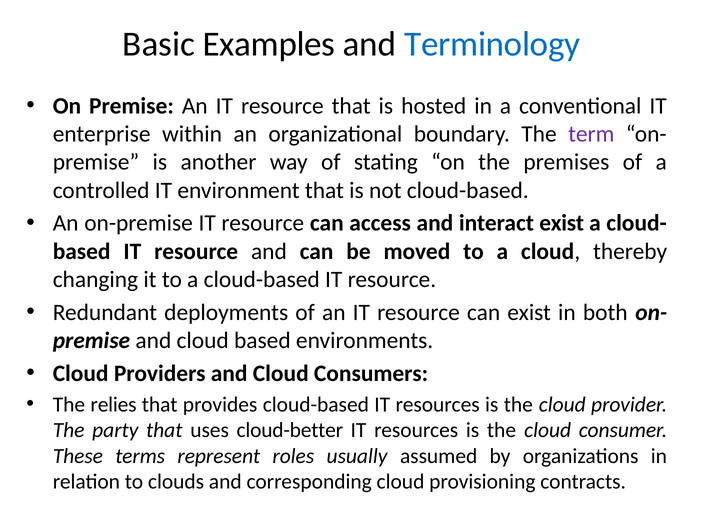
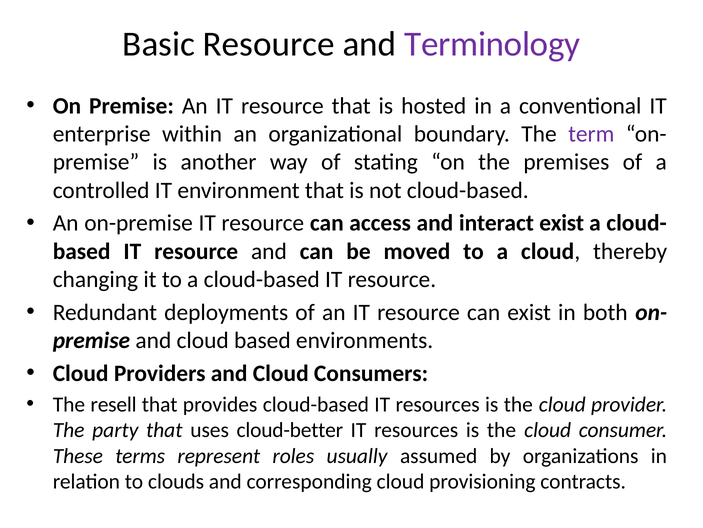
Basic Examples: Examples -> Resource
Terminology colour: blue -> purple
relies: relies -> resell
